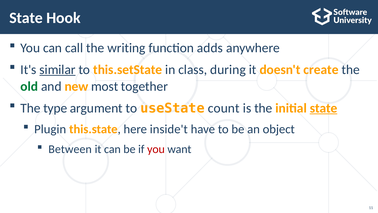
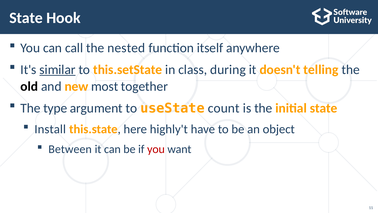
writing: writing -> nested
adds: adds -> itself
create: create -> telling
old colour: green -> black
state at (324, 108) underline: present -> none
Plugin: Plugin -> Install
inside't: inside't -> highly't
